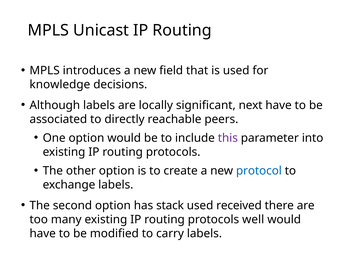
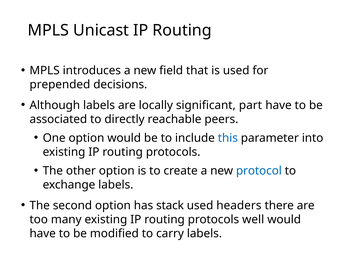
knowledge: knowledge -> prepended
next: next -> part
this colour: purple -> blue
received: received -> headers
